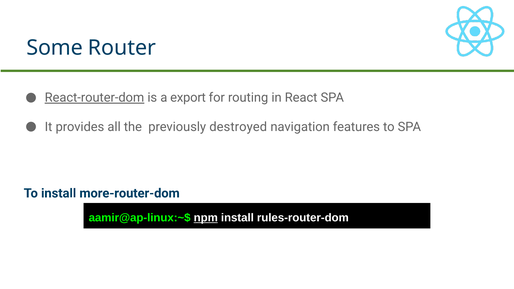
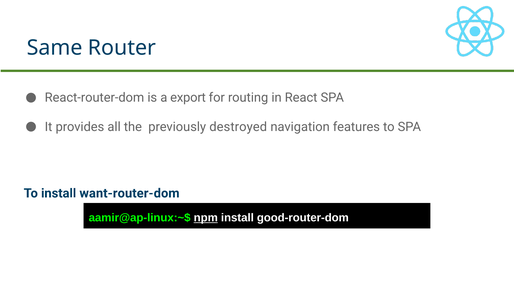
Some: Some -> Same
React-router-dom underline: present -> none
more-router-dom: more-router-dom -> want-router-dom
rules-router-dom: rules-router-dom -> good-router-dom
